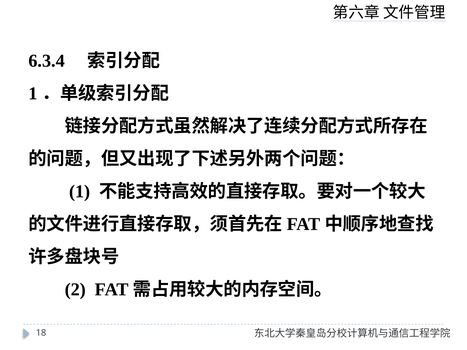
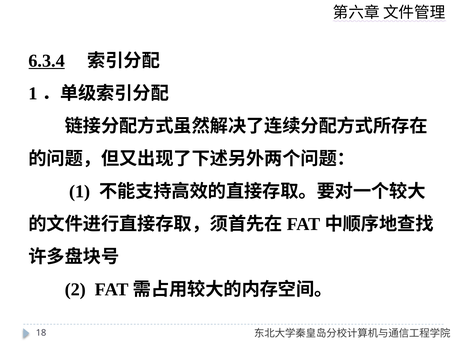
6.3.4 underline: none -> present
